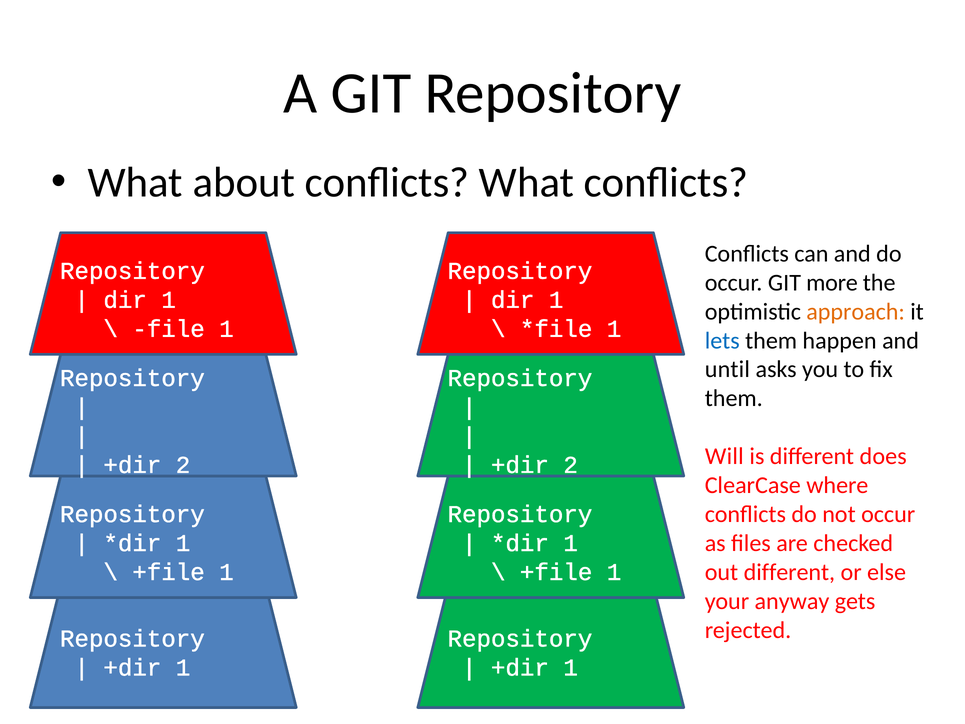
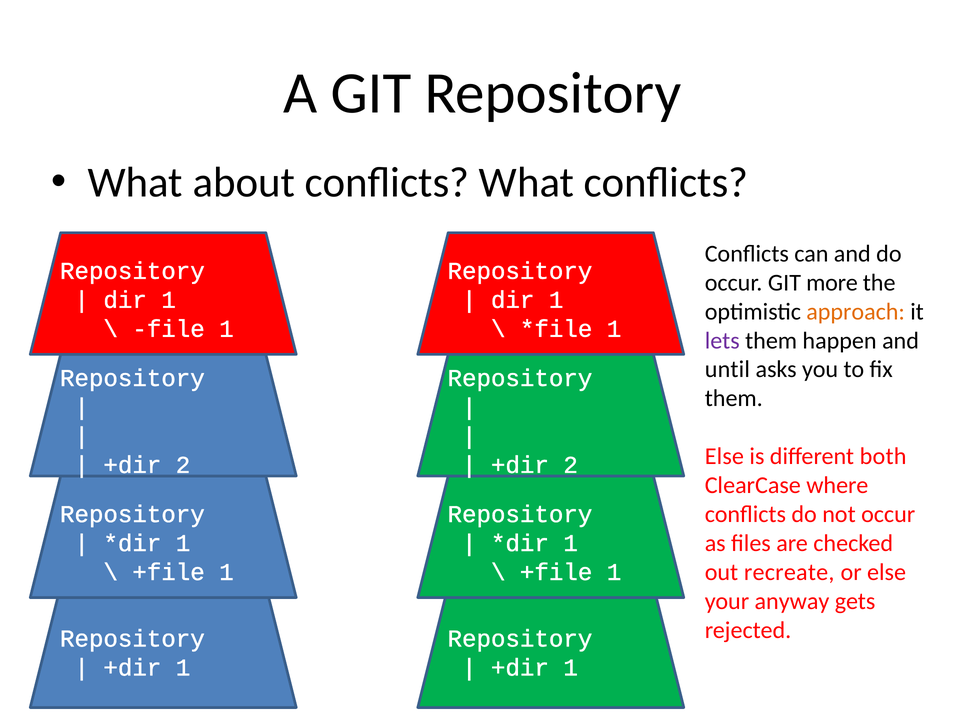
lets colour: blue -> purple
Will at (724, 456): Will -> Else
does: does -> both
out different: different -> recreate
